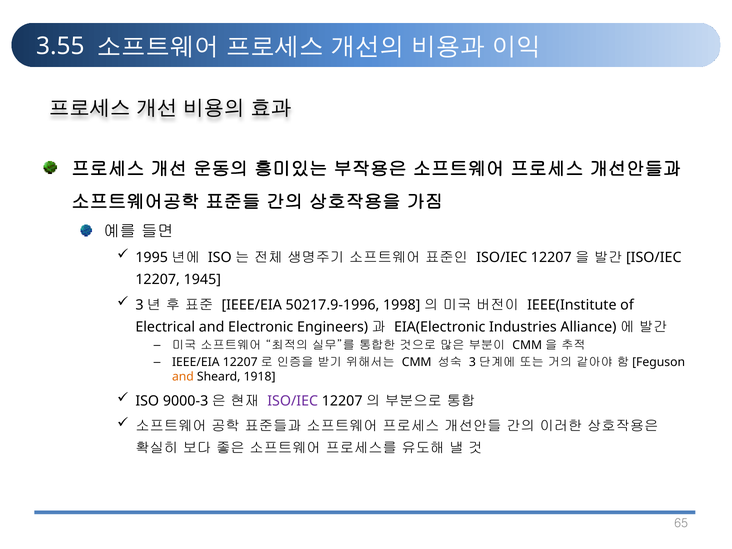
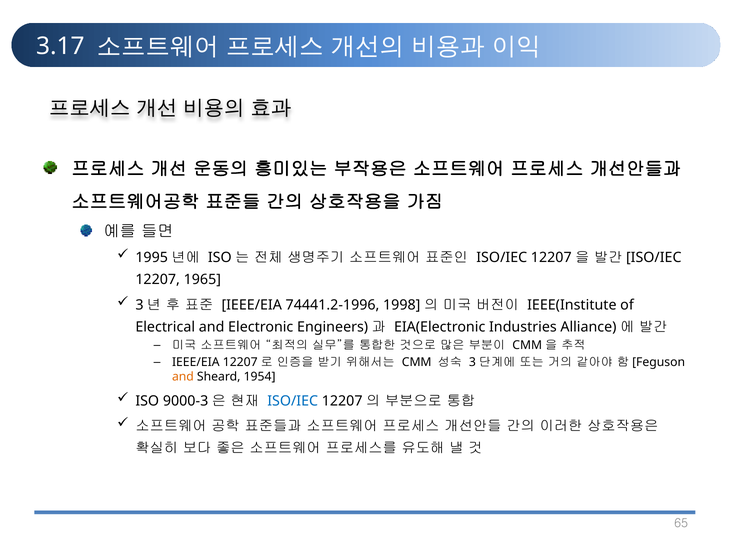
3.55: 3.55 -> 3.17
1945: 1945 -> 1965
50217.9-1996: 50217.9-1996 -> 74441.2-1996
1918: 1918 -> 1954
ISO/IEC at (293, 401) colour: purple -> blue
